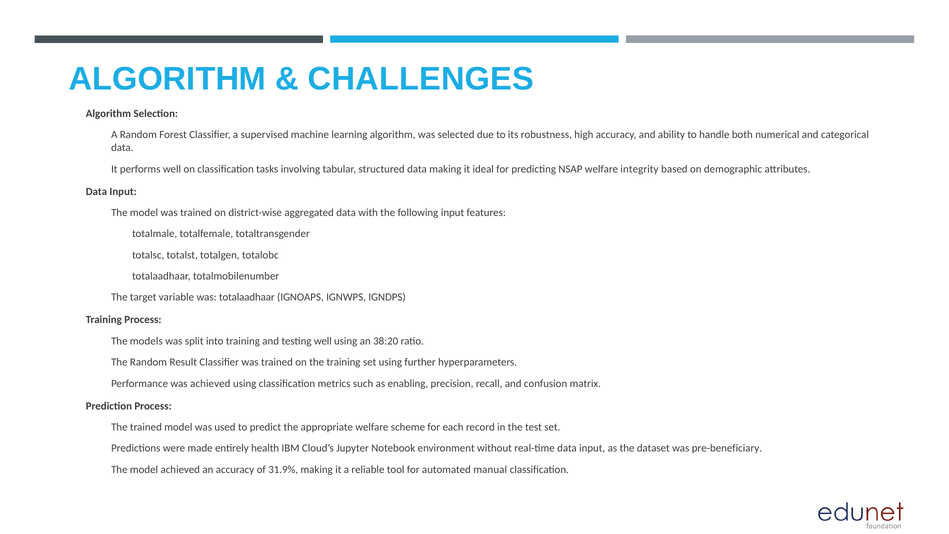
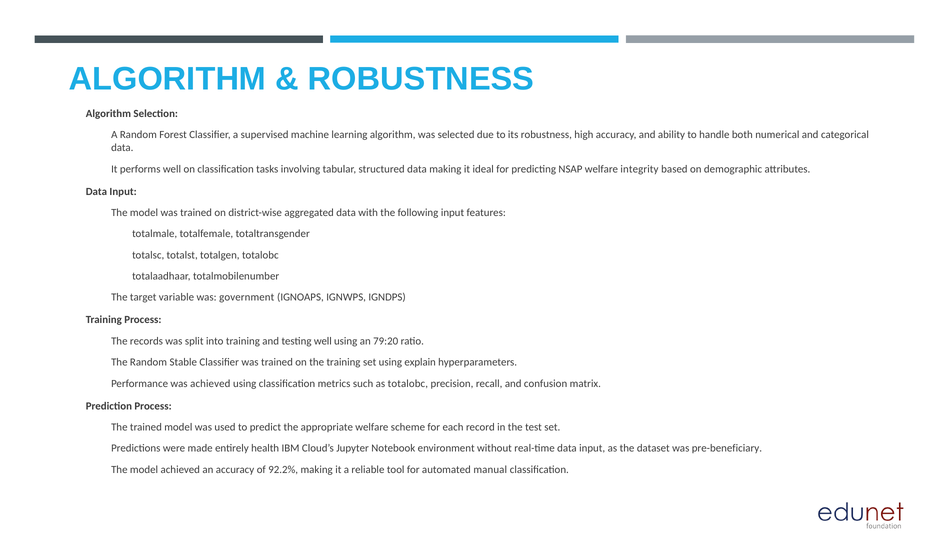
CHALLENGES at (421, 79): CHALLENGES -> ROBUSTNESS
was totalaadhaar: totalaadhaar -> government
models: models -> records
38:20: 38:20 -> 79:20
Result: Result -> Stable
further: further -> explain
as enabling: enabling -> totalobc
31.9%: 31.9% -> 92.2%
